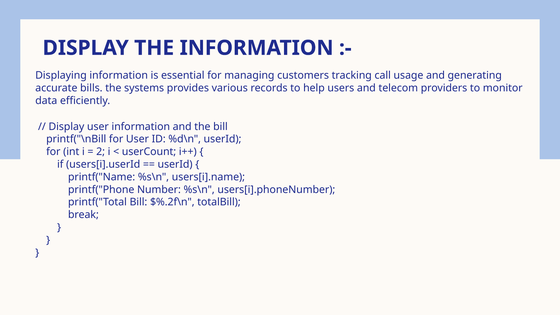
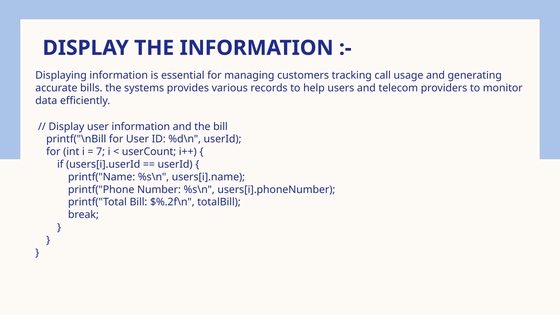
2: 2 -> 7
